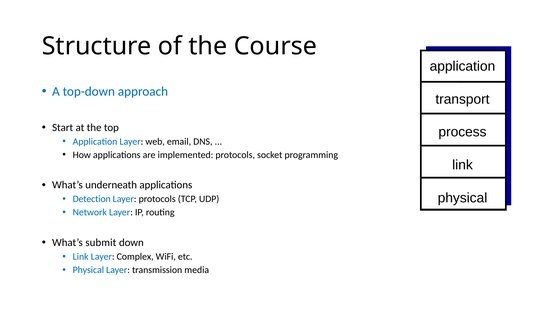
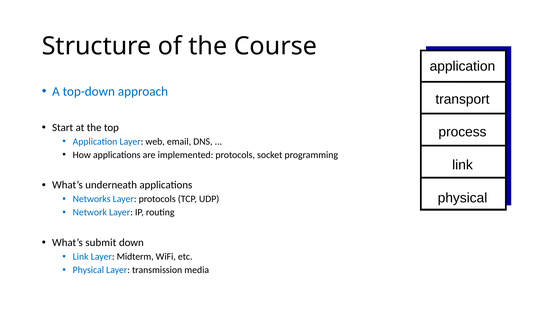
Detection: Detection -> Networks
Complex: Complex -> Midterm
